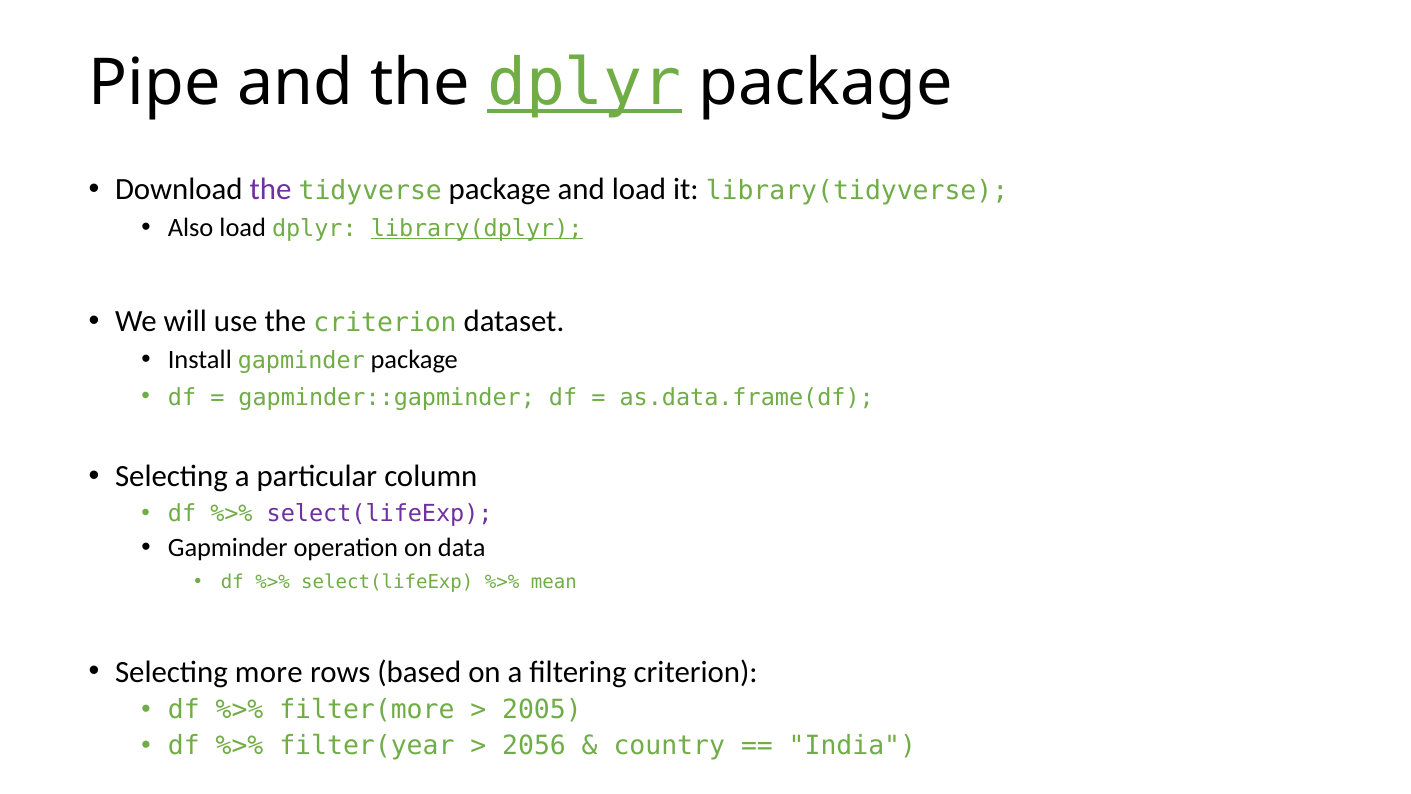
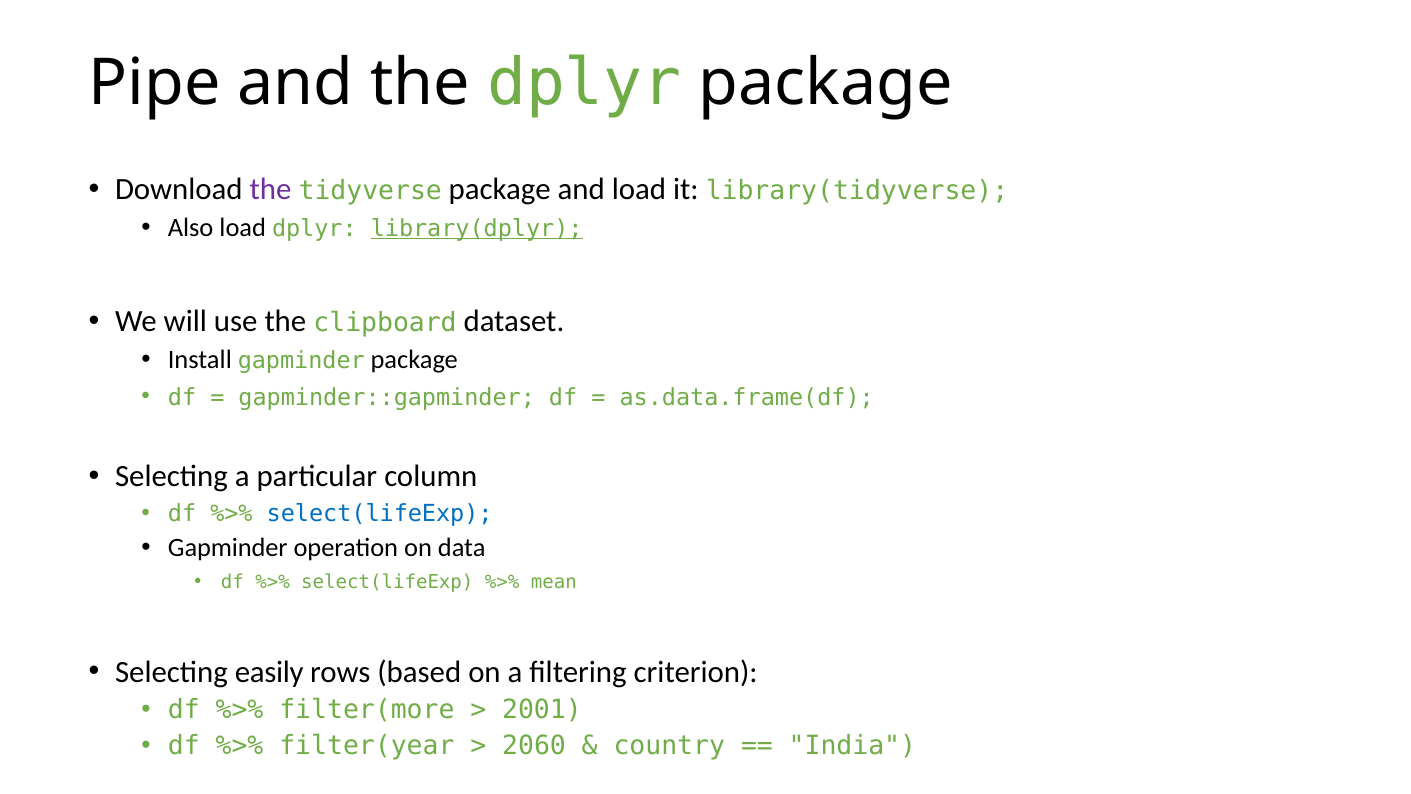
dplyr at (584, 83) underline: present -> none
the criterion: criterion -> clipboard
select(lifeExp at (380, 513) colour: purple -> blue
more: more -> easily
2005: 2005 -> 2001
2056: 2056 -> 2060
